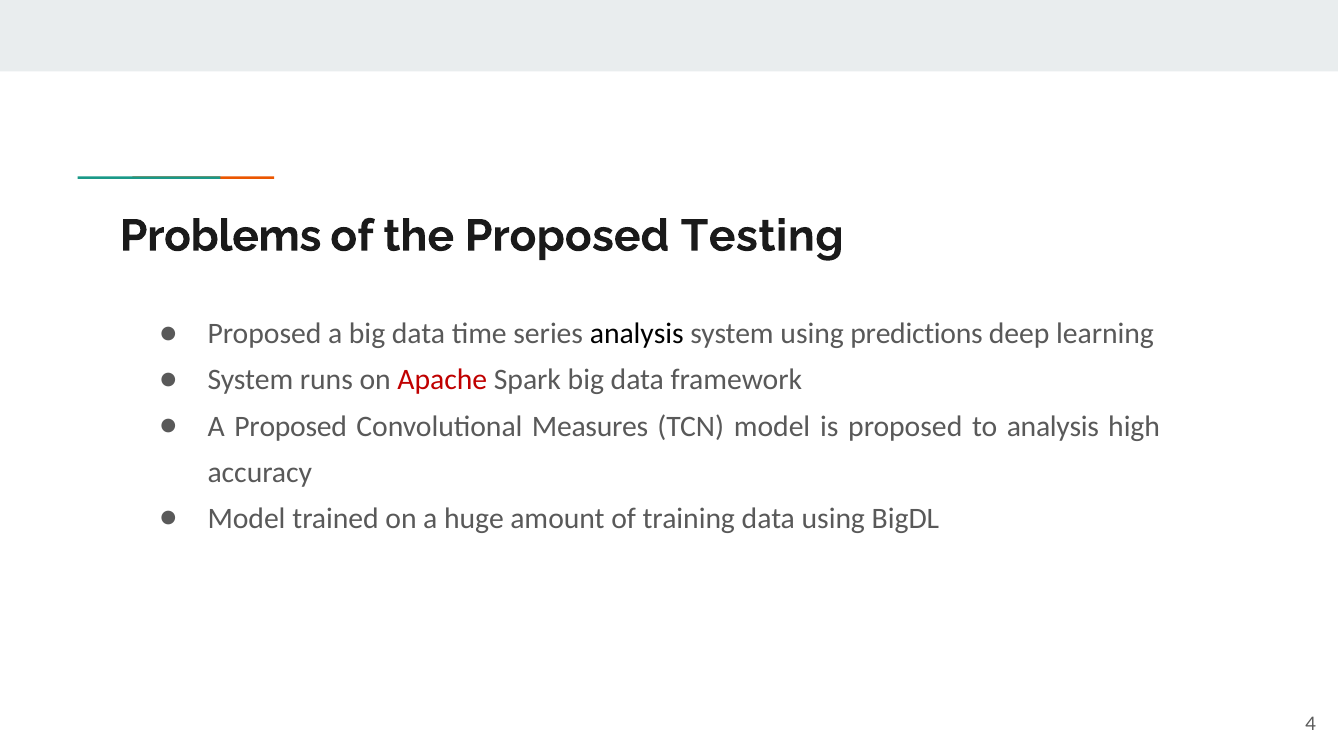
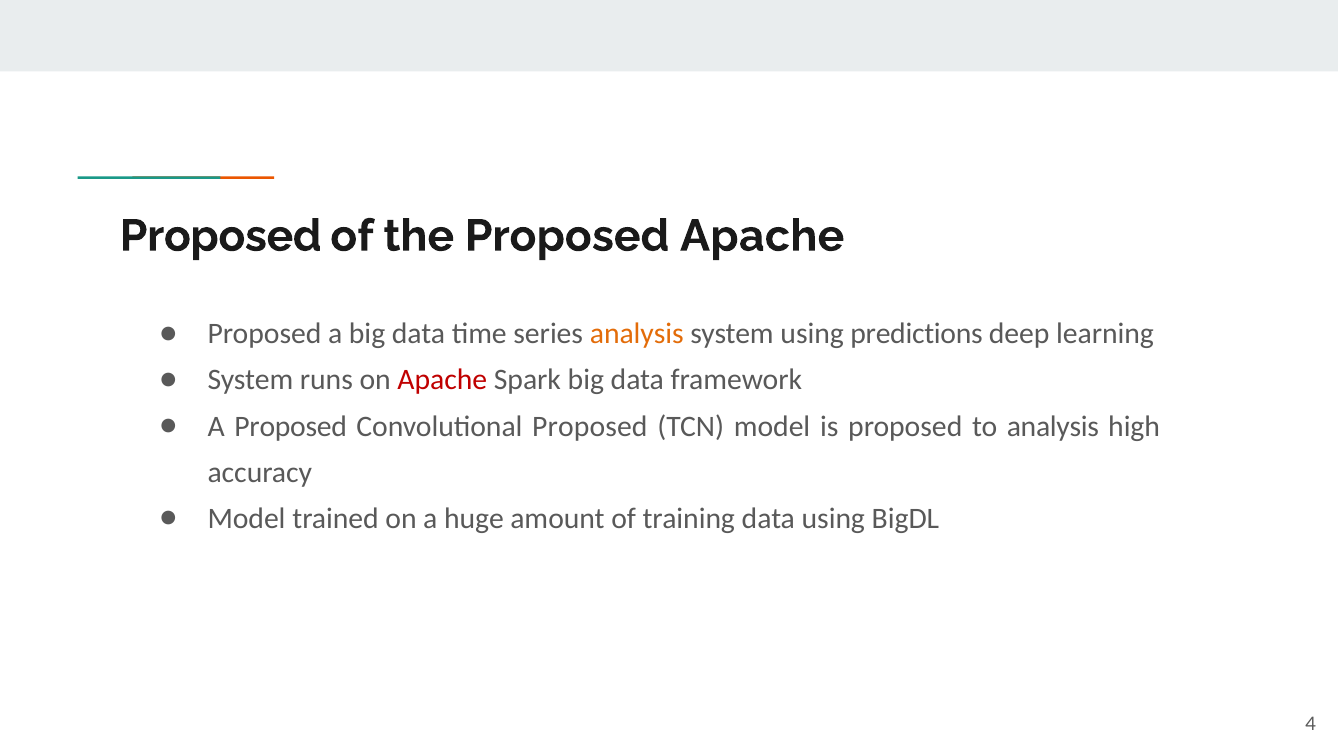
Problems at (221, 236): Problems -> Proposed
Proposed Testing: Testing -> Apache
analysis at (637, 334) colour: black -> orange
Convolutional Measures: Measures -> Proposed
